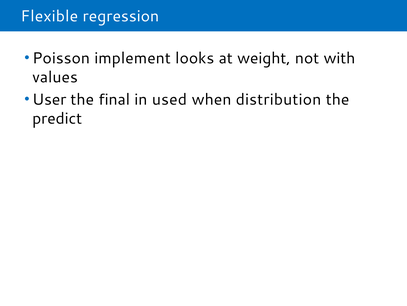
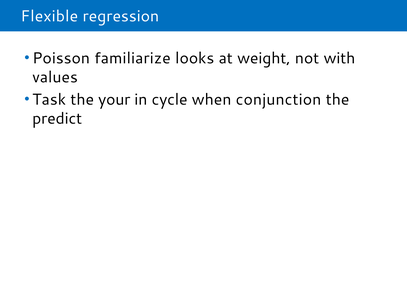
implement: implement -> familiarize
User: User -> Task
final: final -> your
used: used -> cycle
distribution: distribution -> conjunction
